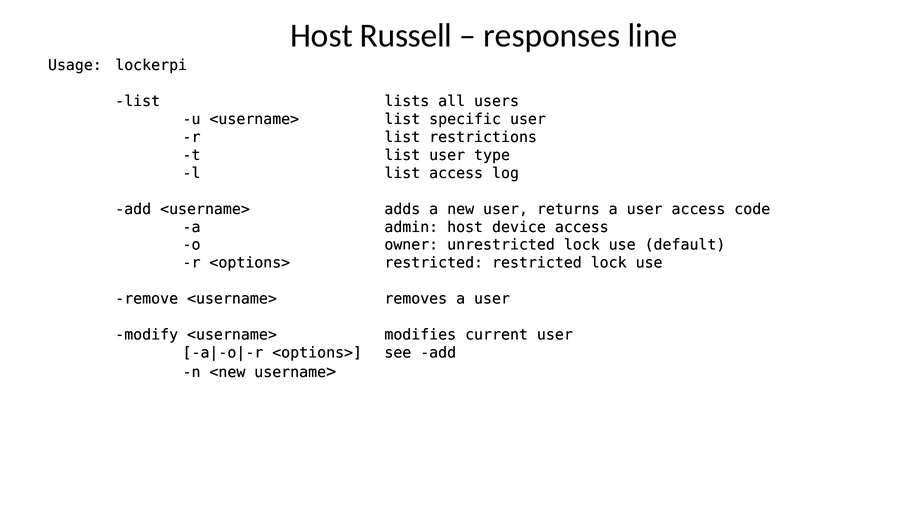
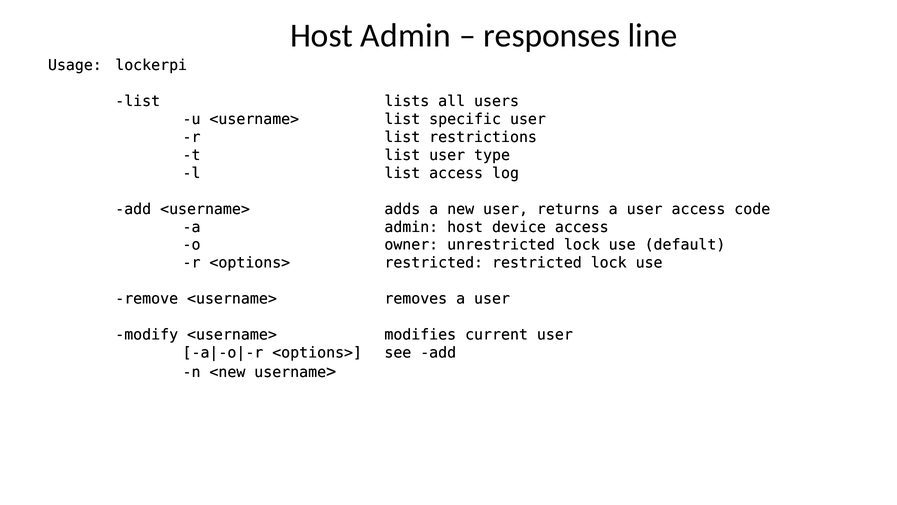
Host Russell: Russell -> Admin
